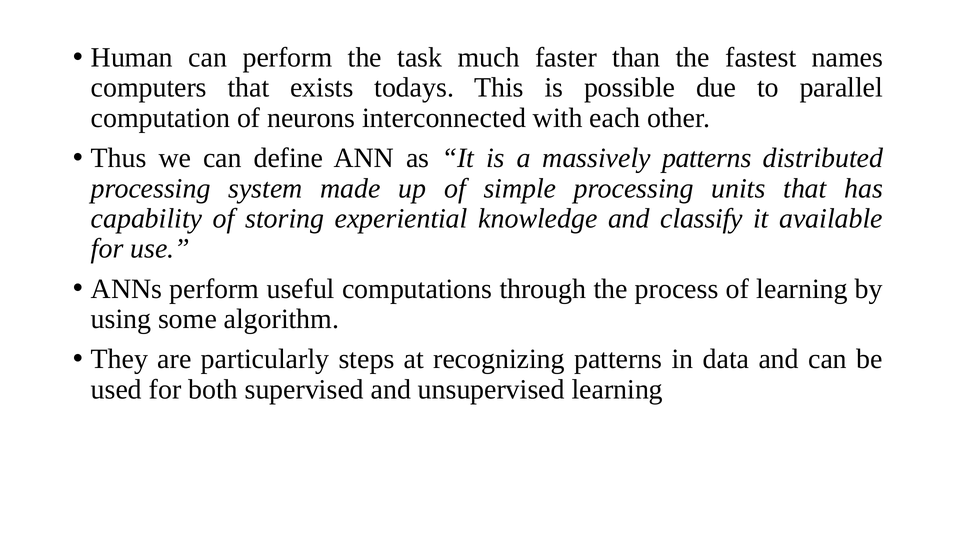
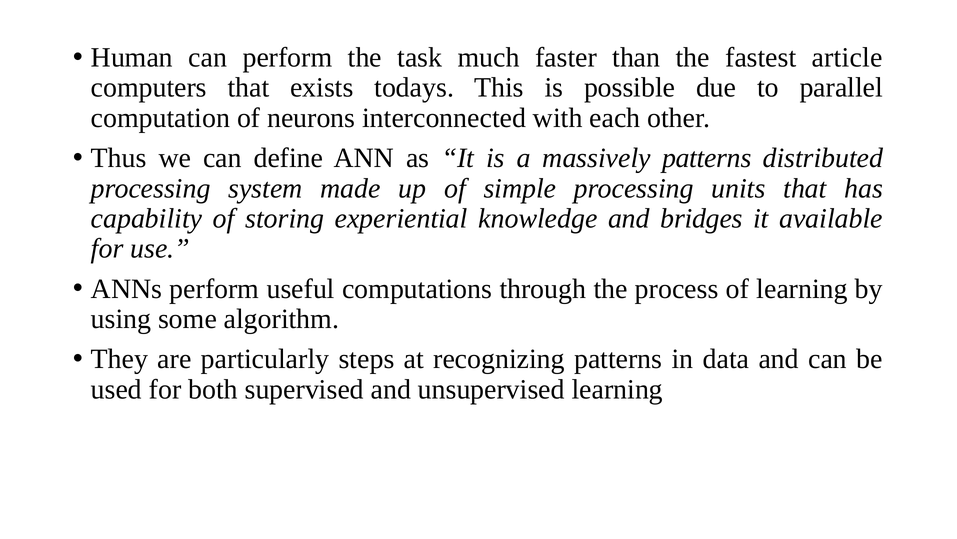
names: names -> article
classify: classify -> bridges
